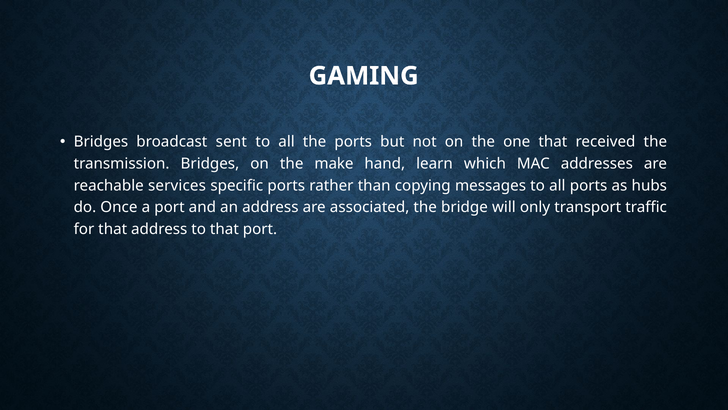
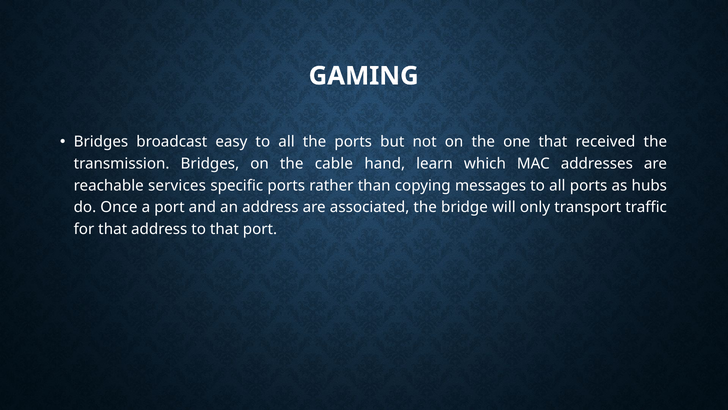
sent: sent -> easy
make: make -> cable
